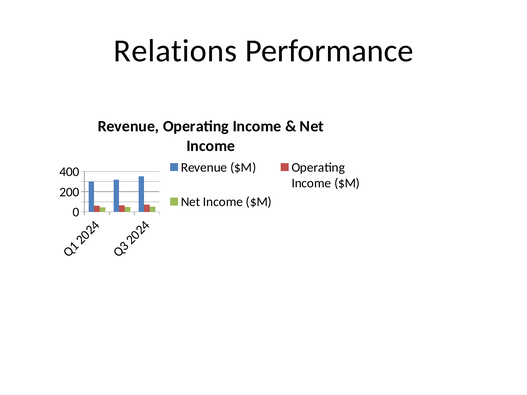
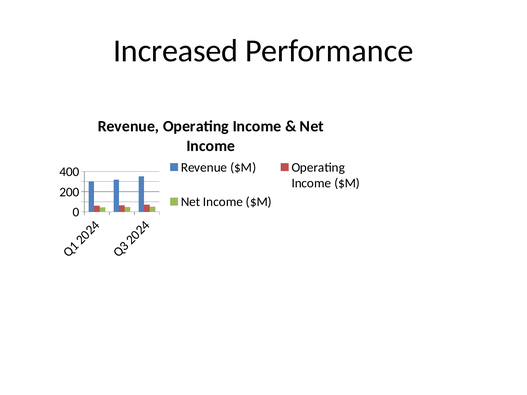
Relations: Relations -> Increased
